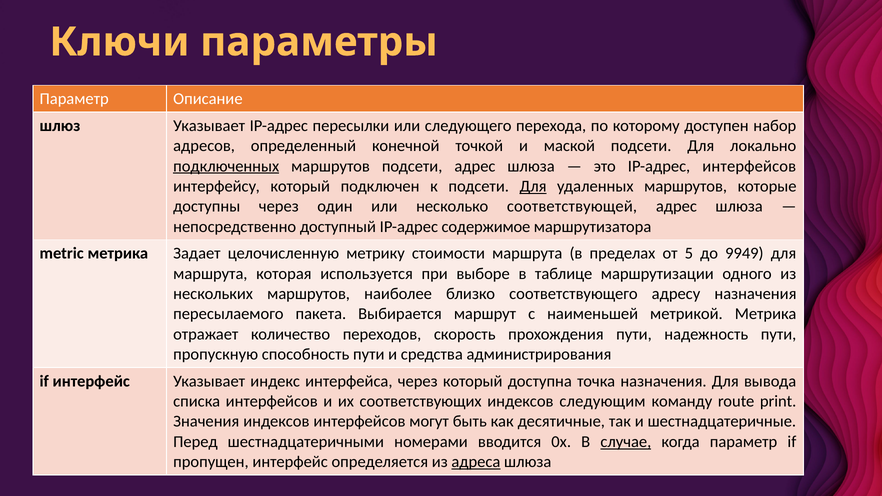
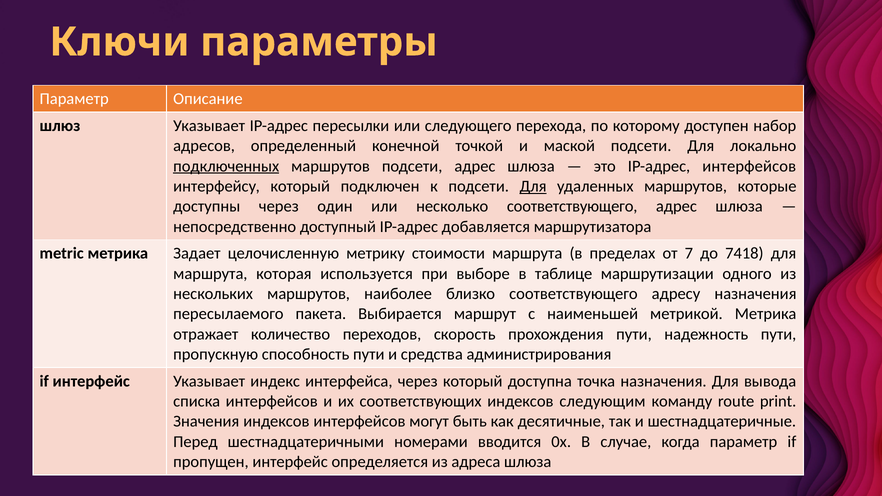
несколько соответствующей: соответствующей -> соответствующего
содержимое: содержимое -> добавляется
5: 5 -> 7
9949: 9949 -> 7418
случае underline: present -> none
адреса underline: present -> none
